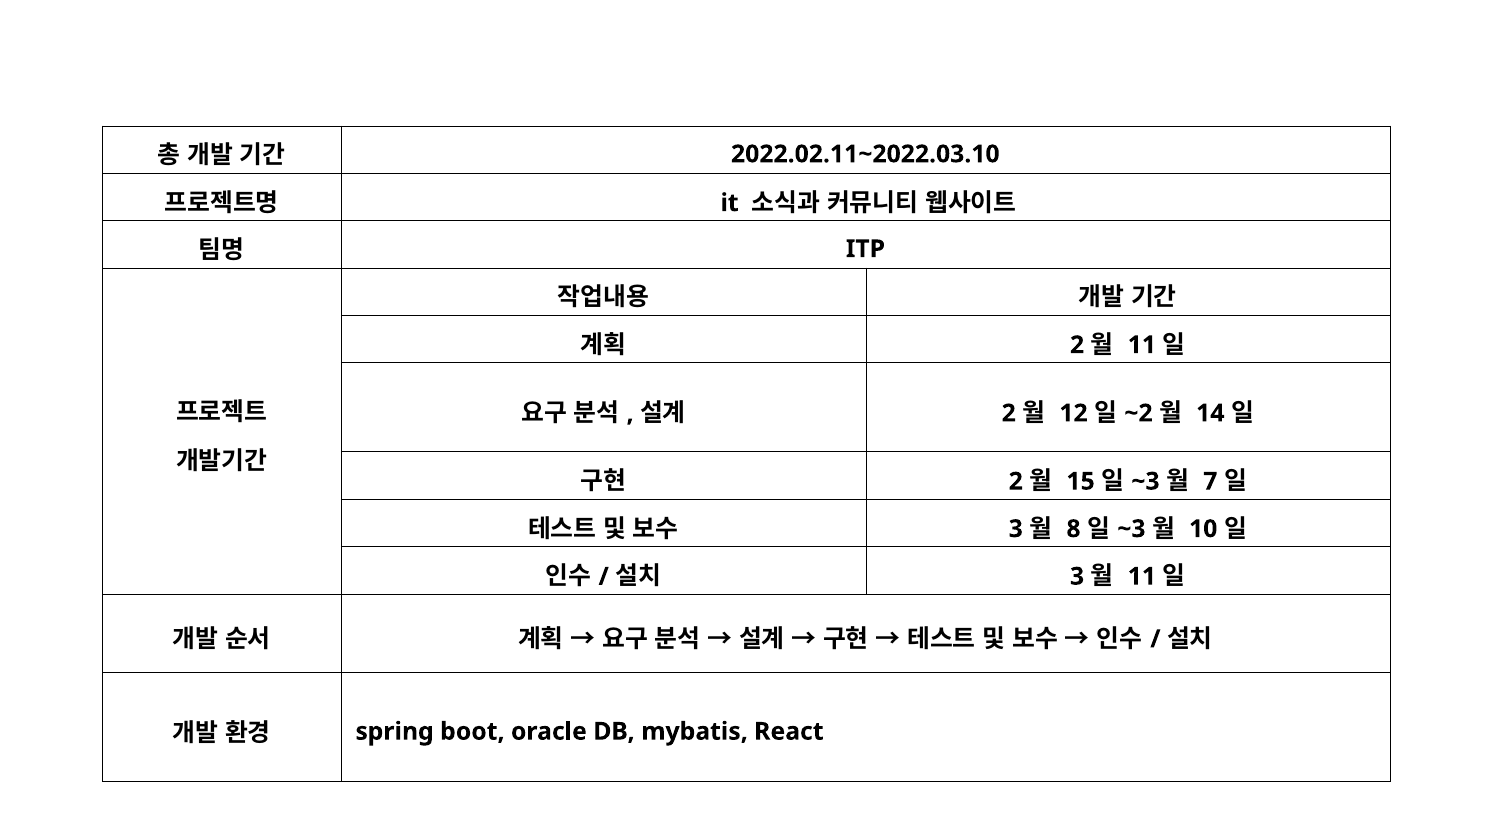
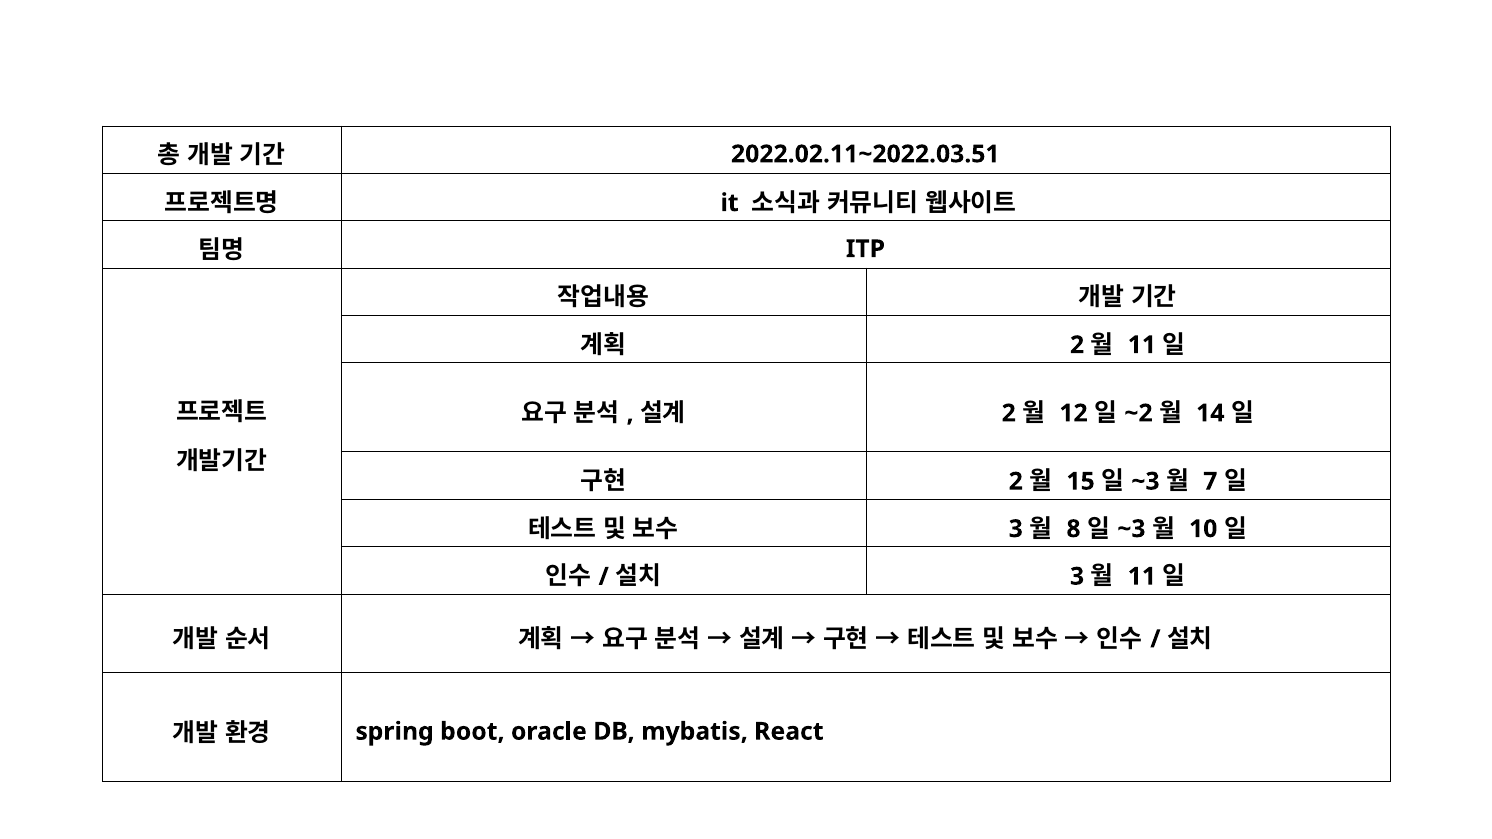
2022.02.11~2022.03.10: 2022.02.11~2022.03.10 -> 2022.02.11~2022.03.51
